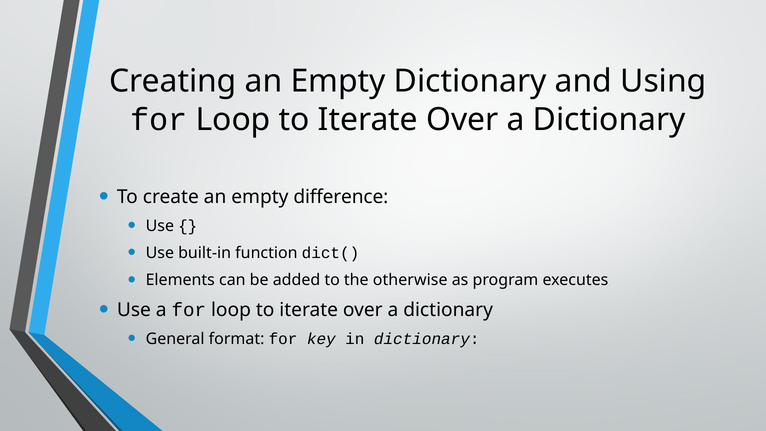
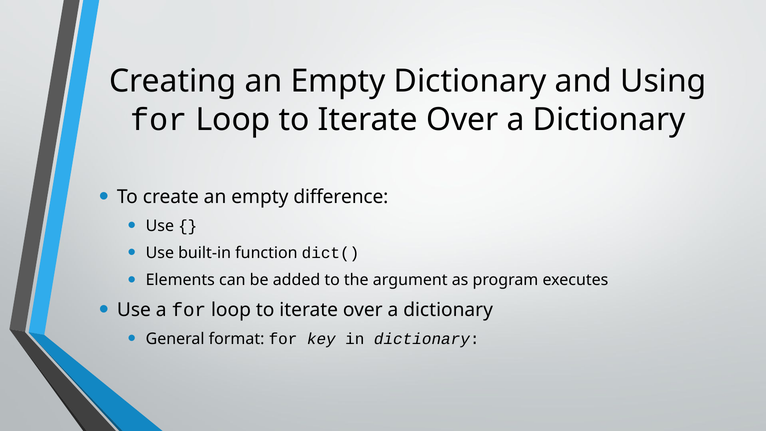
otherwise: otherwise -> argument
